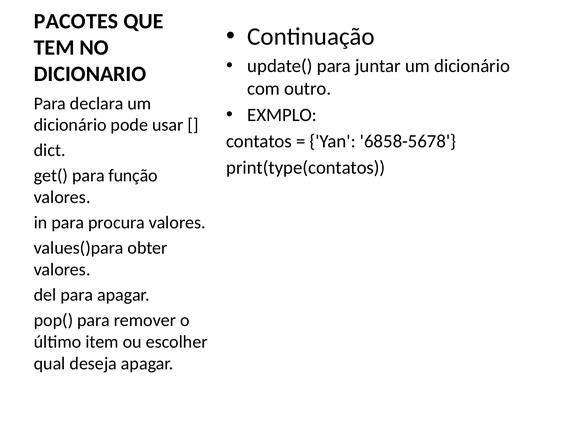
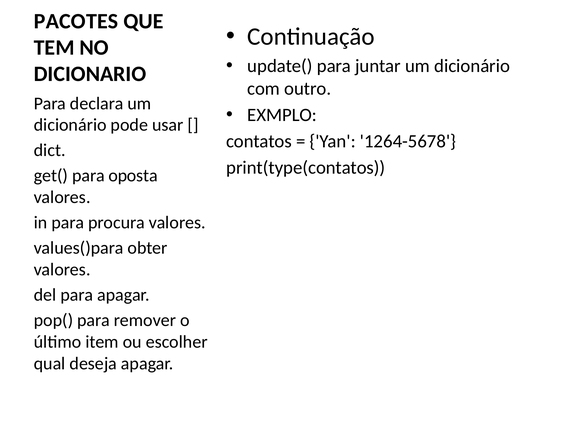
6858-5678: 6858-5678 -> 1264-5678
função: função -> oposta
